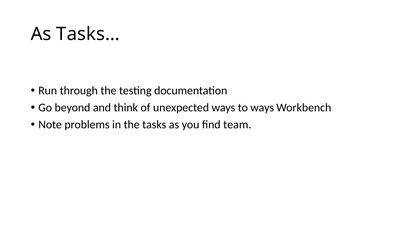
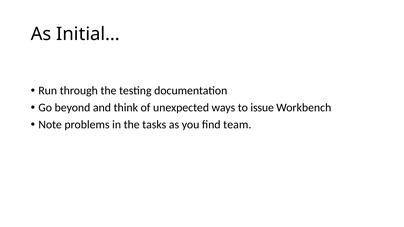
Tasks…: Tasks… -> Initial…
to ways: ways -> issue
